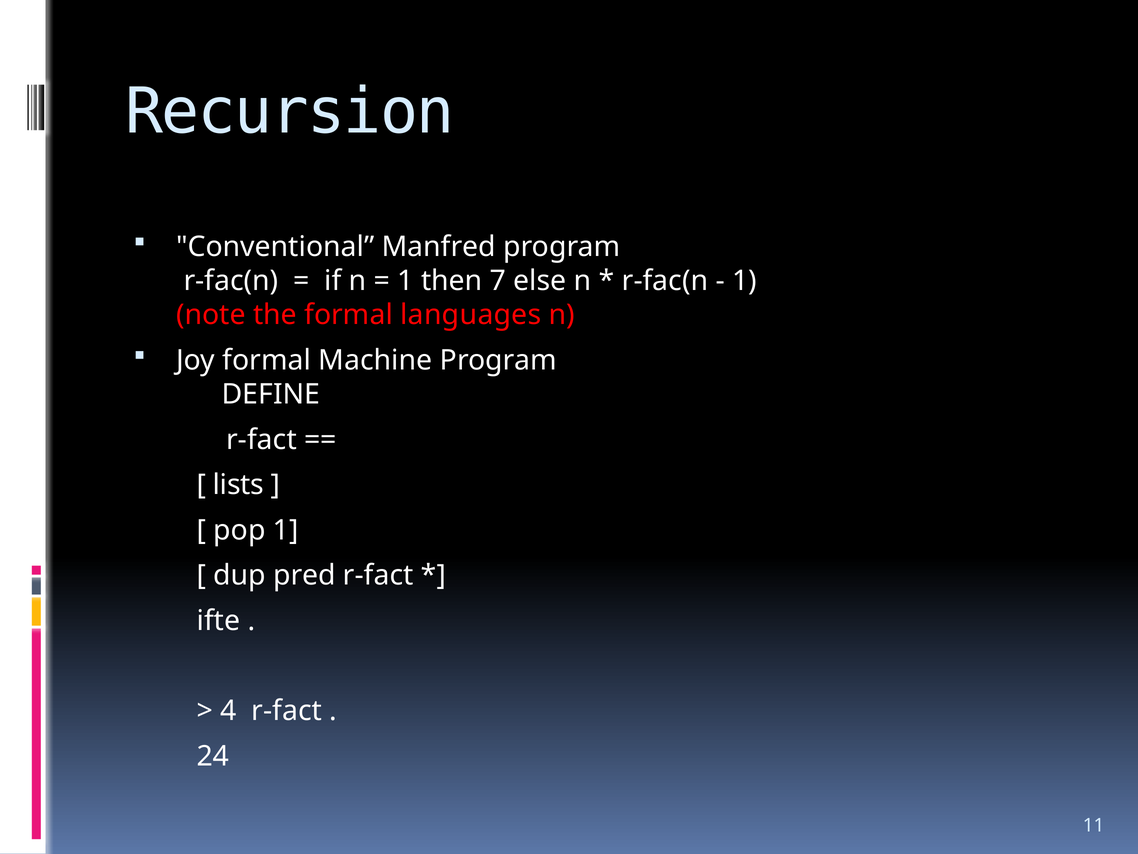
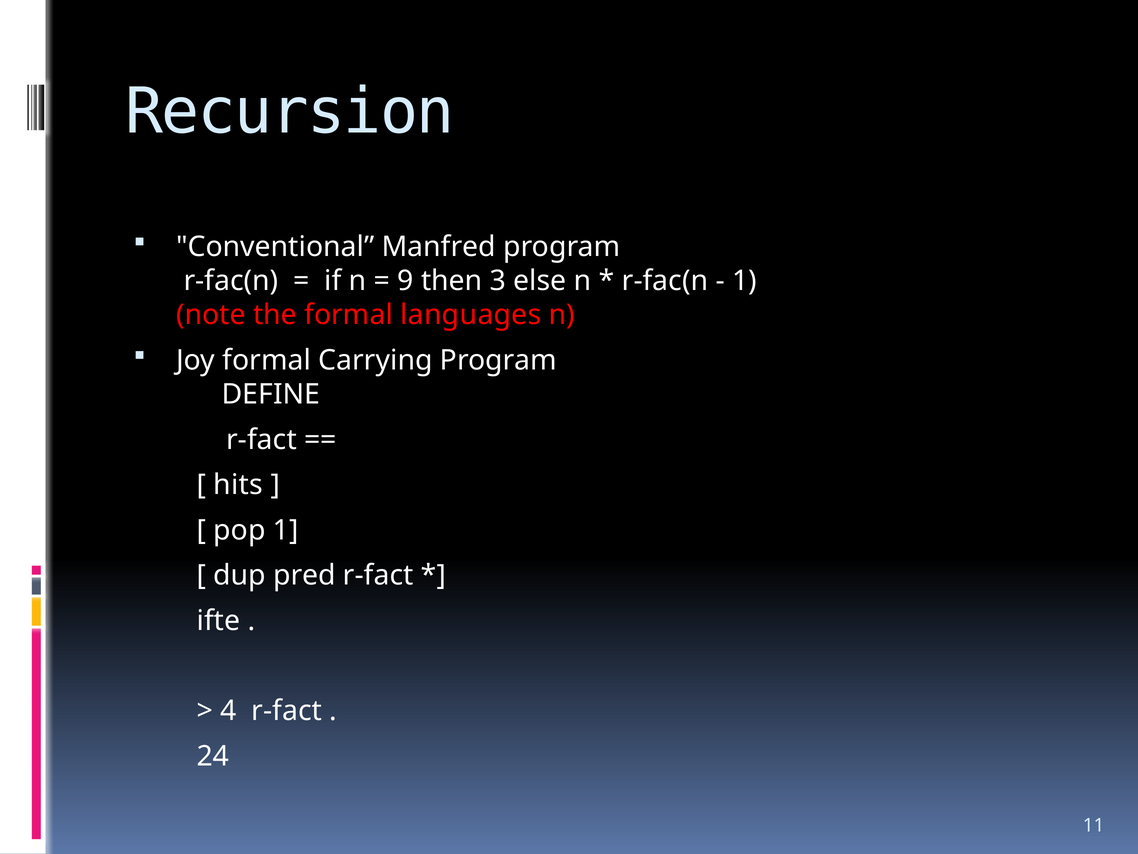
1 at (405, 281): 1 -> 9
7: 7 -> 3
Machine: Machine -> Carrying
lists: lists -> hits
